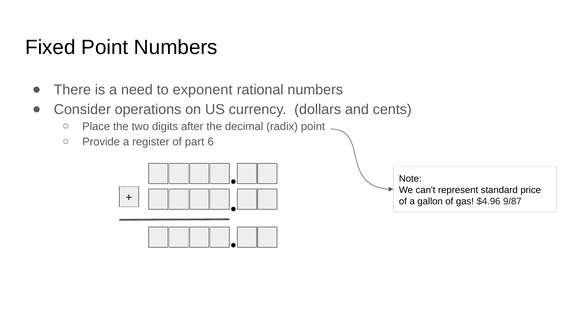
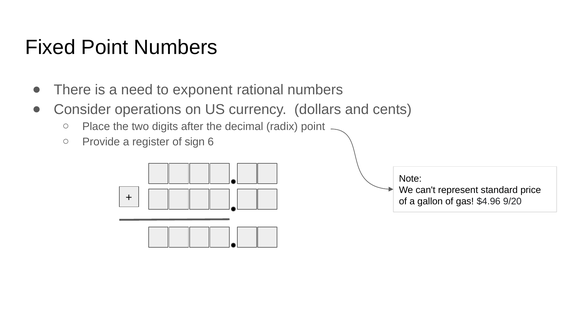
part: part -> sign
9/87: 9/87 -> 9/20
